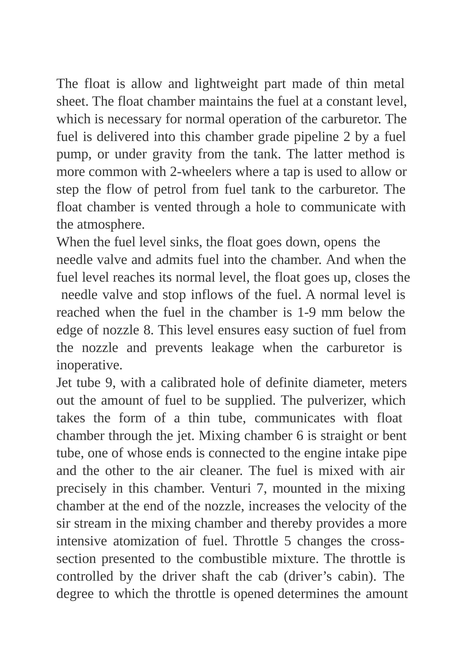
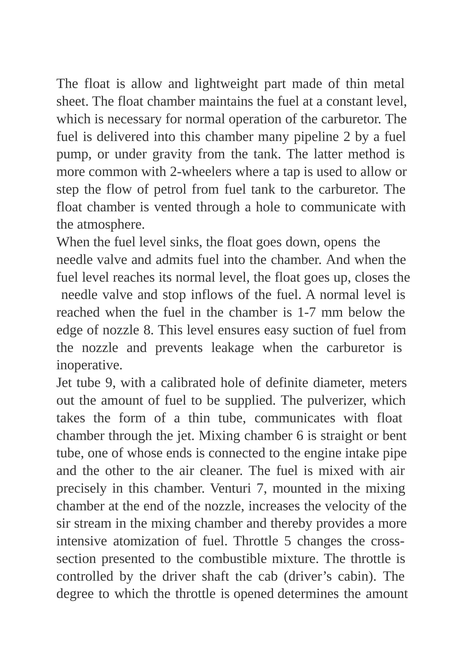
grade: grade -> many
1-9: 1-9 -> 1-7
